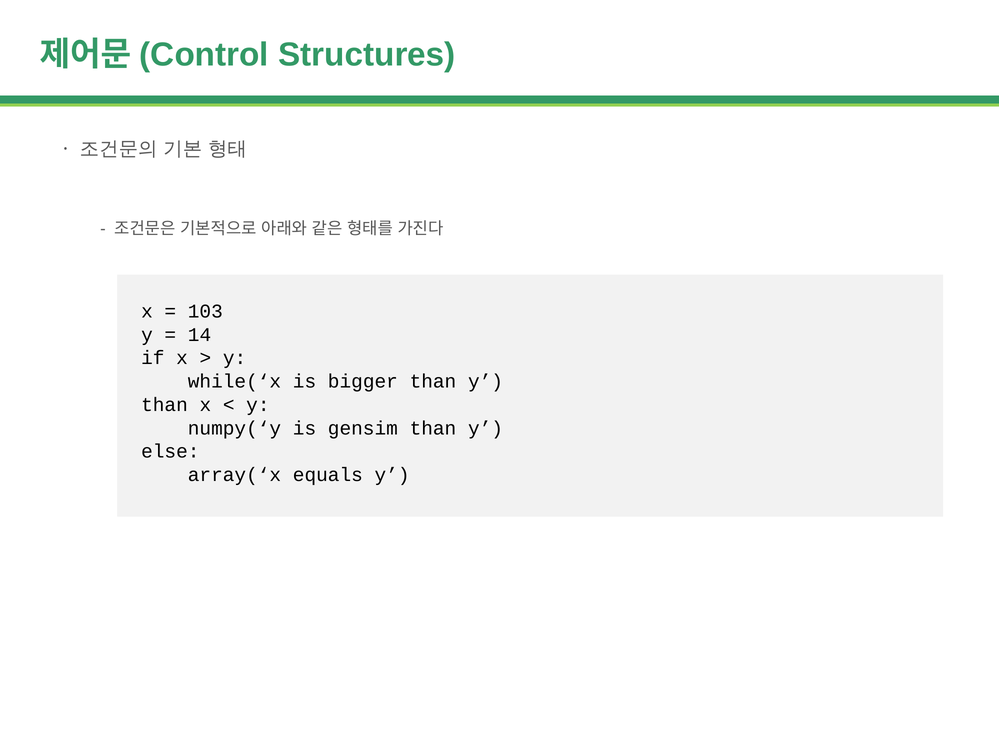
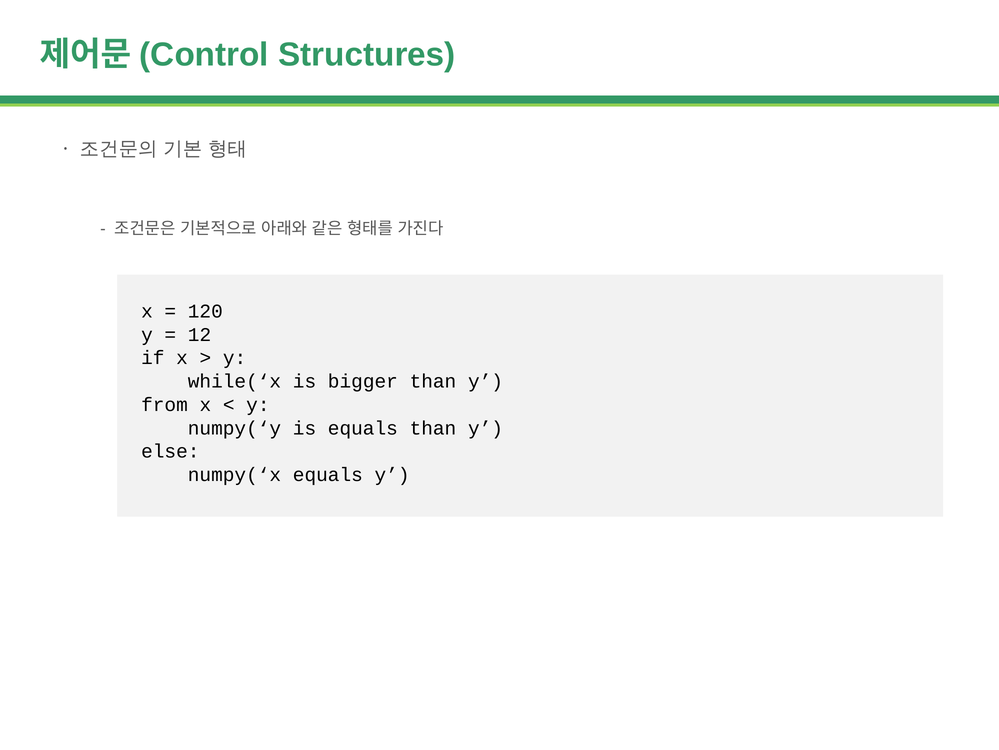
103: 103 -> 120
14: 14 -> 12
than at (164, 404): than -> from
is gensim: gensim -> equals
array(‘x: array(‘x -> numpy(‘x
